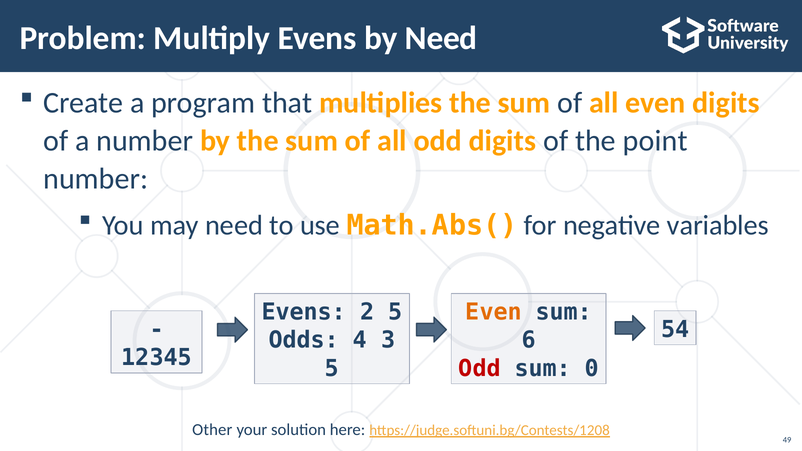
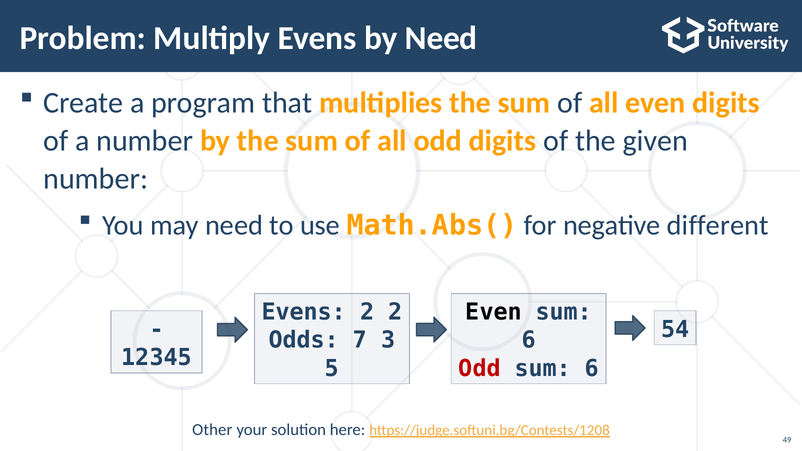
point: point -> given
variables: variables -> different
2 5: 5 -> 2
Even at (494, 312) colour: orange -> black
4: 4 -> 7
0 at (592, 368): 0 -> 6
